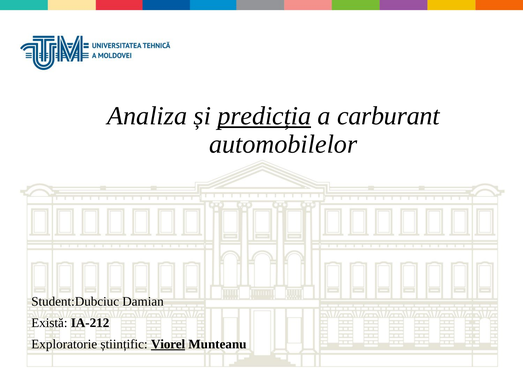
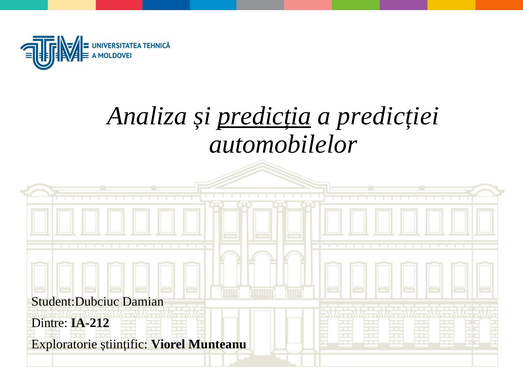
carburant: carburant -> predicției
Există: Există -> Dintre
Viorel underline: present -> none
